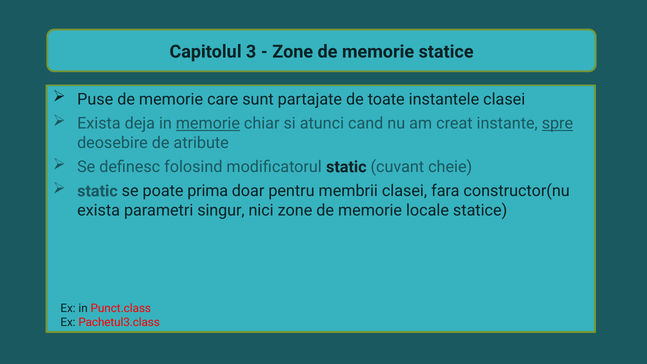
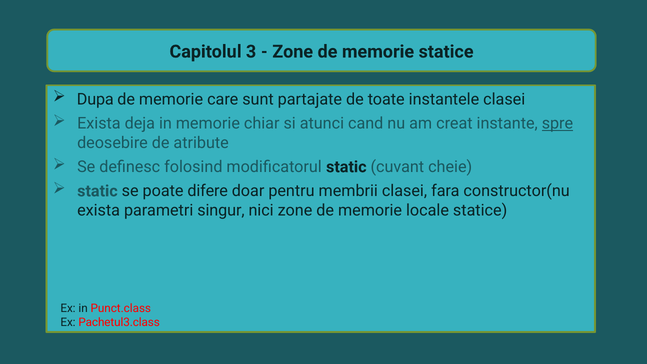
Puse: Puse -> Dupa
memorie at (208, 123) underline: present -> none
prima: prima -> difere
